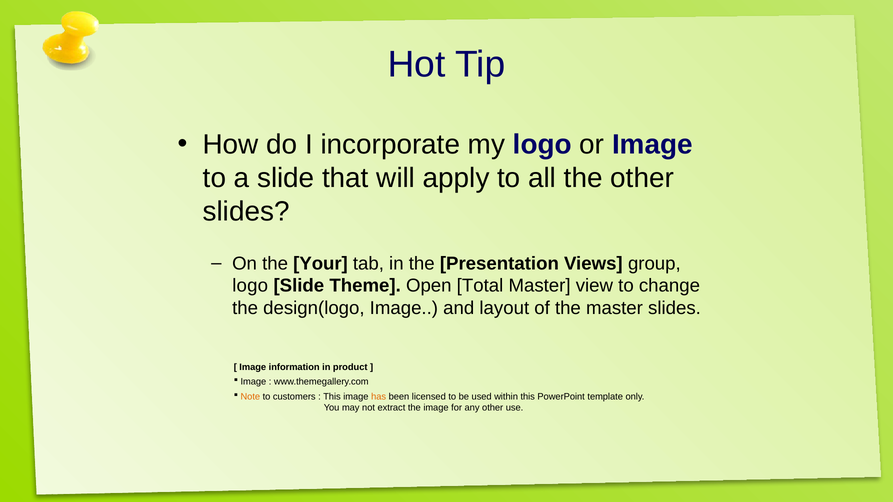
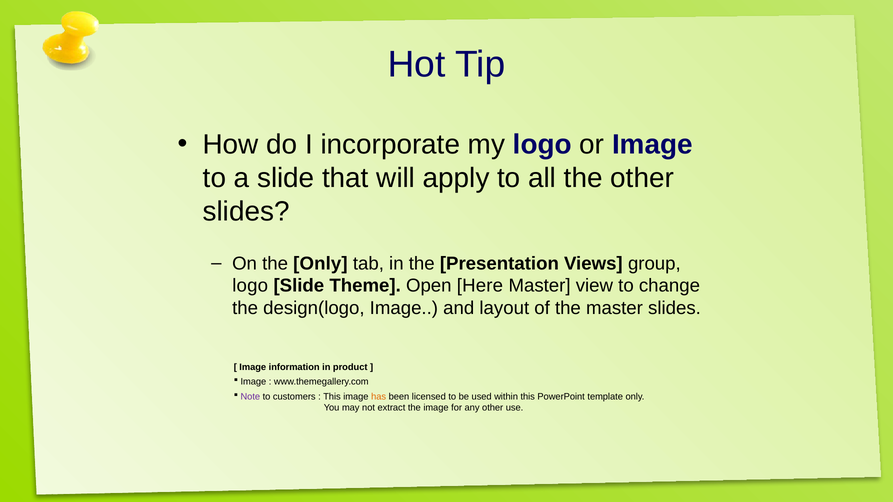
the Your: Your -> Only
Total: Total -> Here
Note colour: orange -> purple
